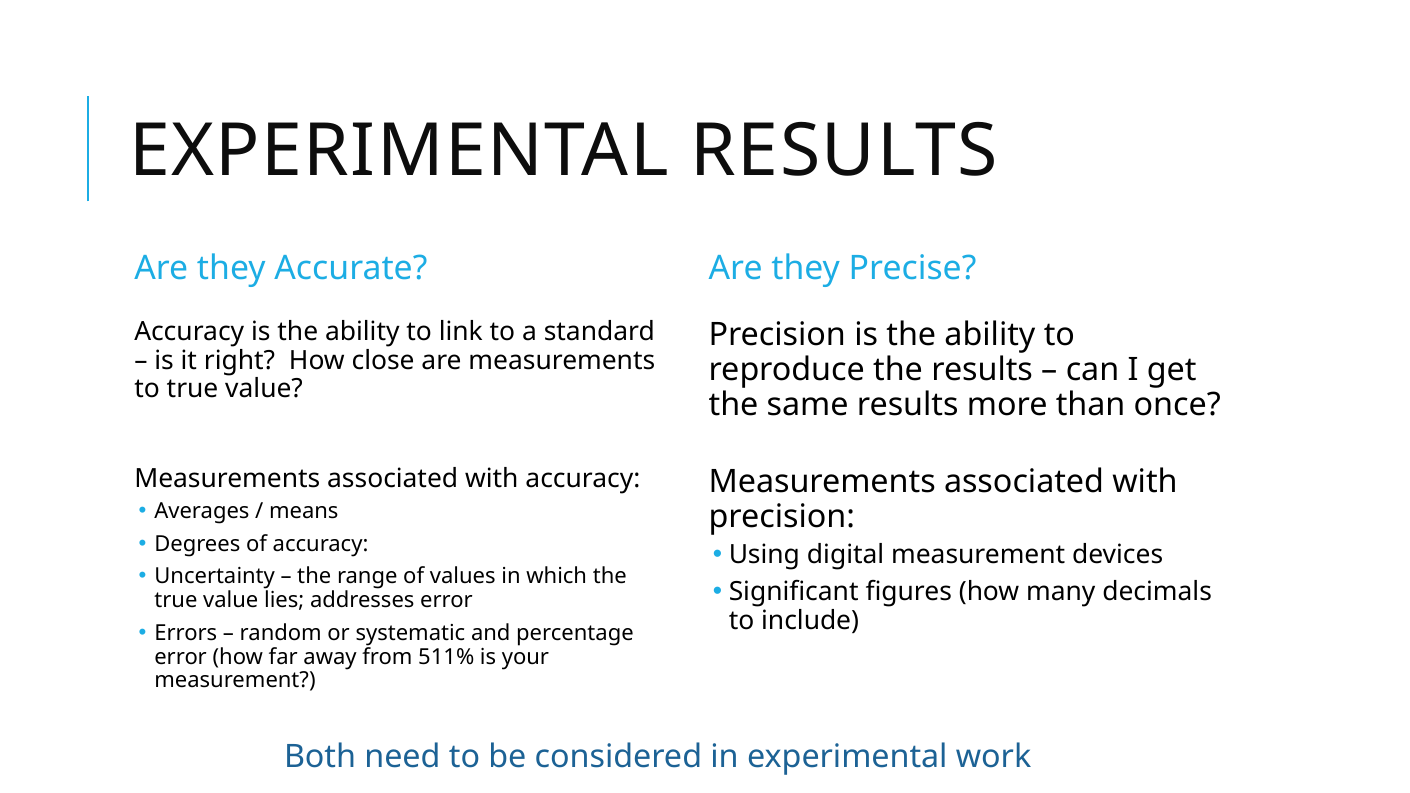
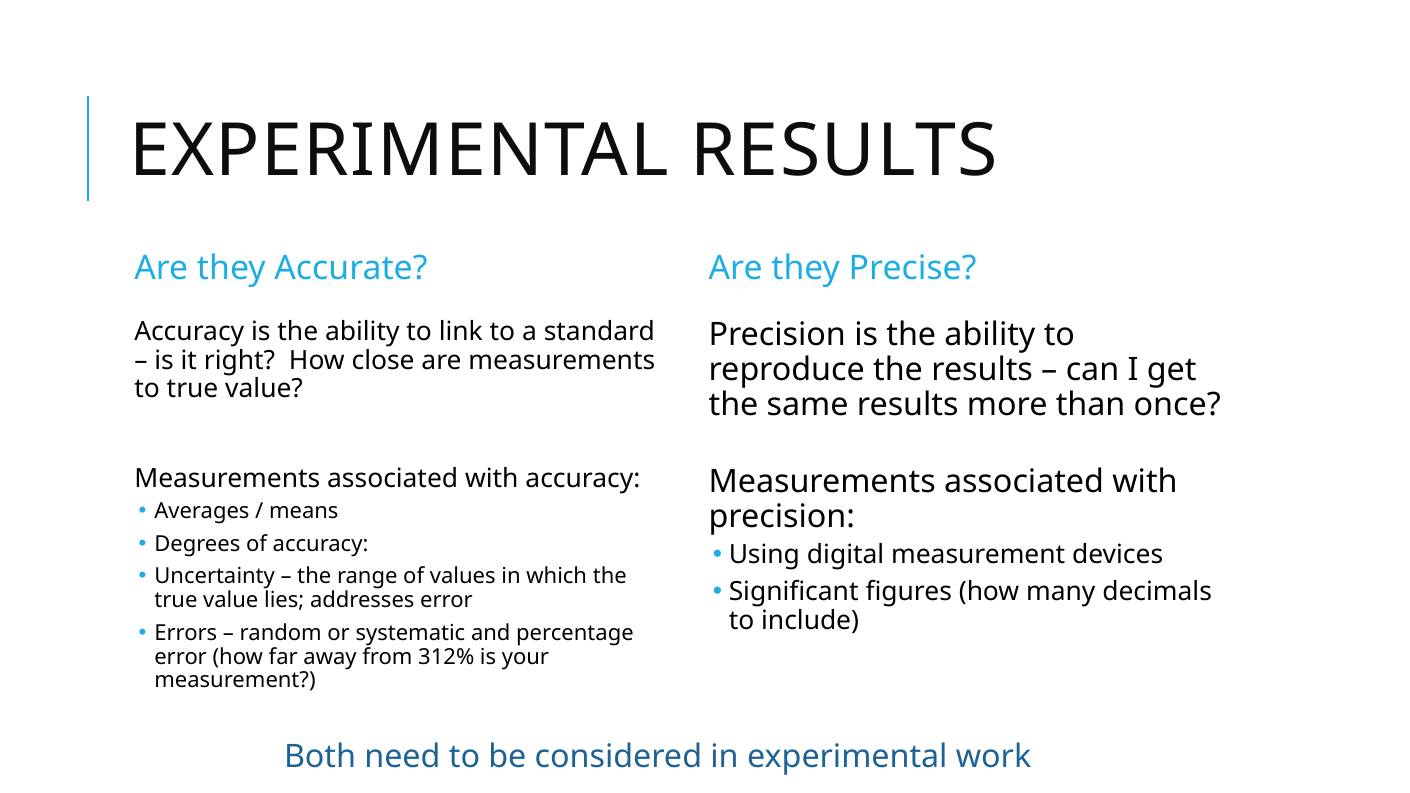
511%: 511% -> 312%
